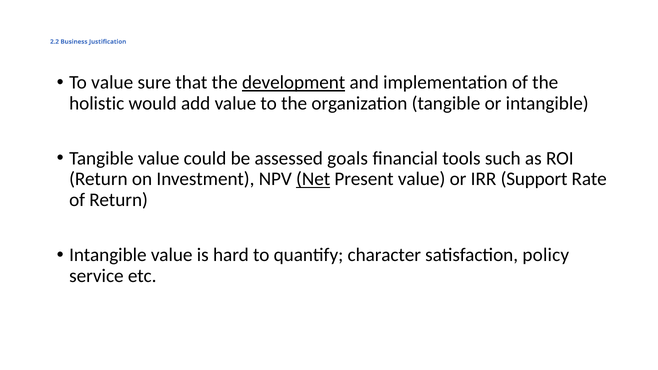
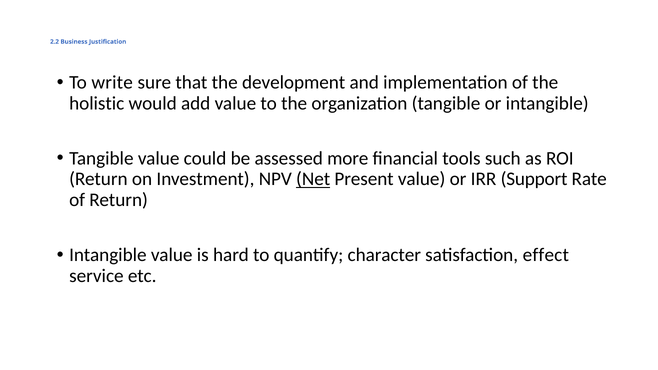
To value: value -> write
development underline: present -> none
goals: goals -> more
policy: policy -> effect
